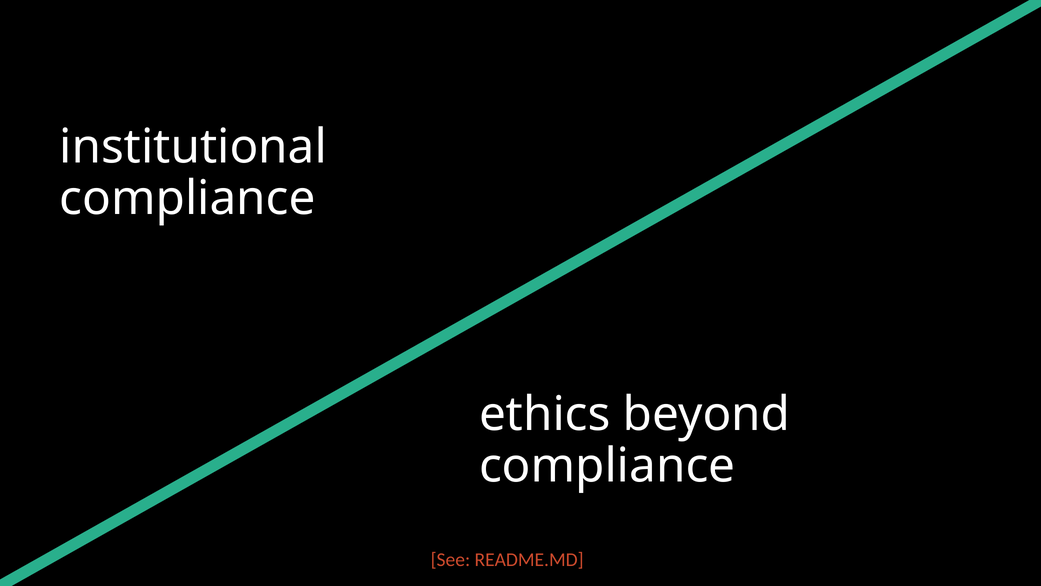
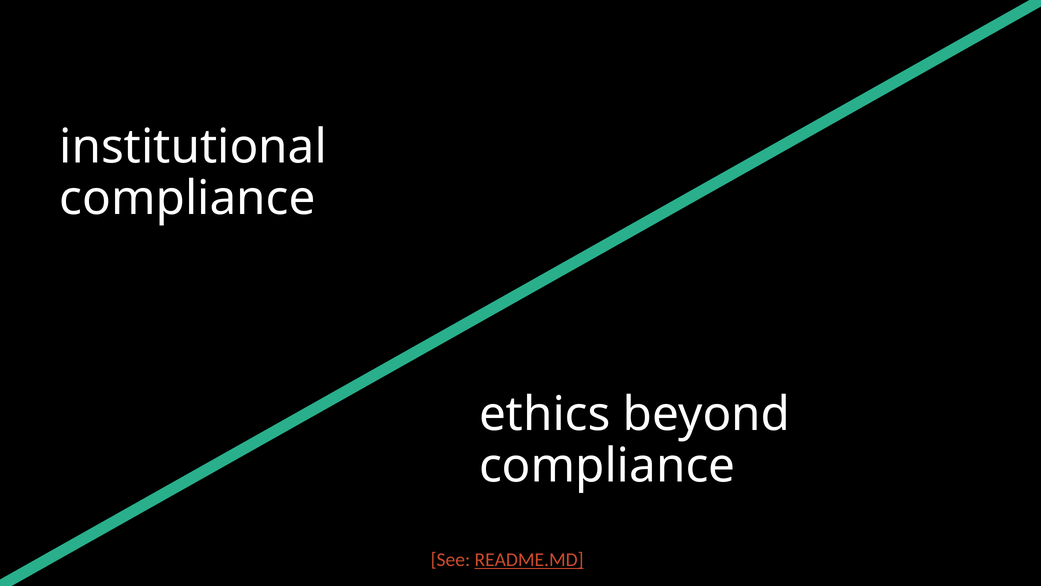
README.MD underline: none -> present
